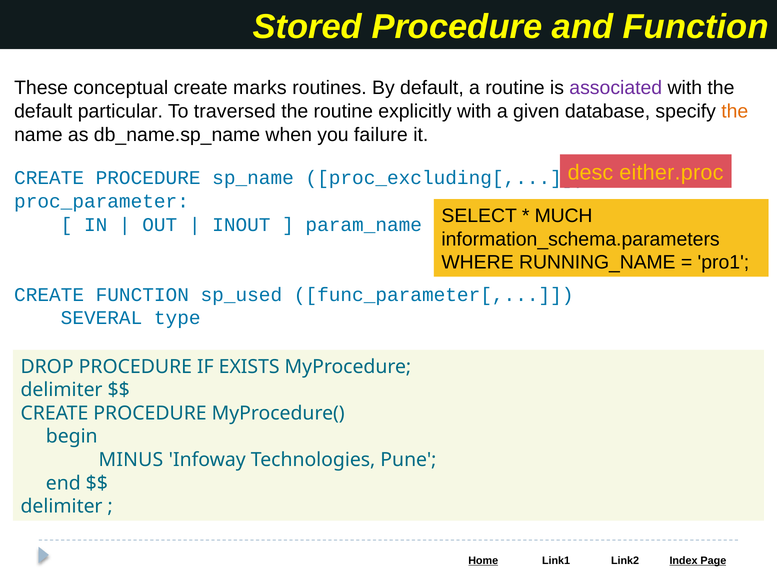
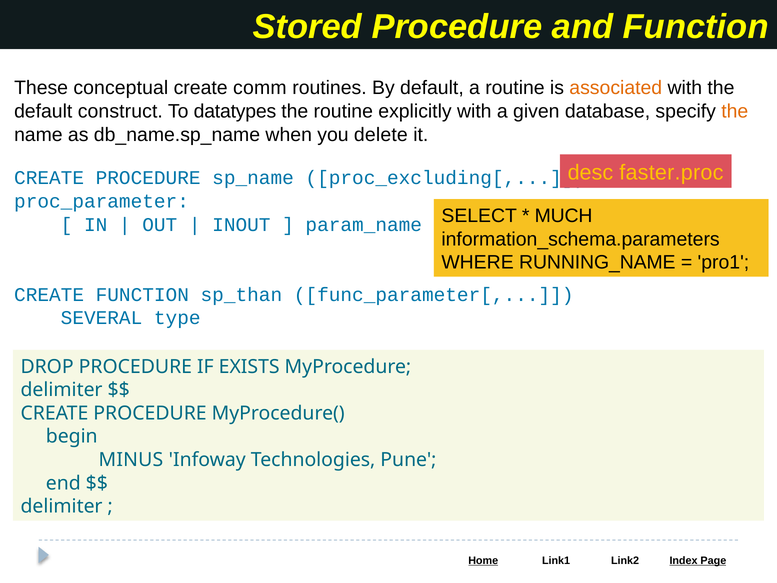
marks: marks -> comm
associated colour: purple -> orange
particular: particular -> construct
traversed: traversed -> datatypes
failure: failure -> delete
either.proc: either.proc -> faster.proc
sp_used: sp_used -> sp_than
